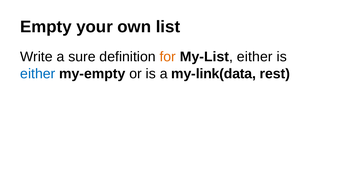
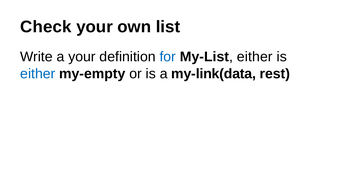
Empty: Empty -> Check
a sure: sure -> your
for colour: orange -> blue
